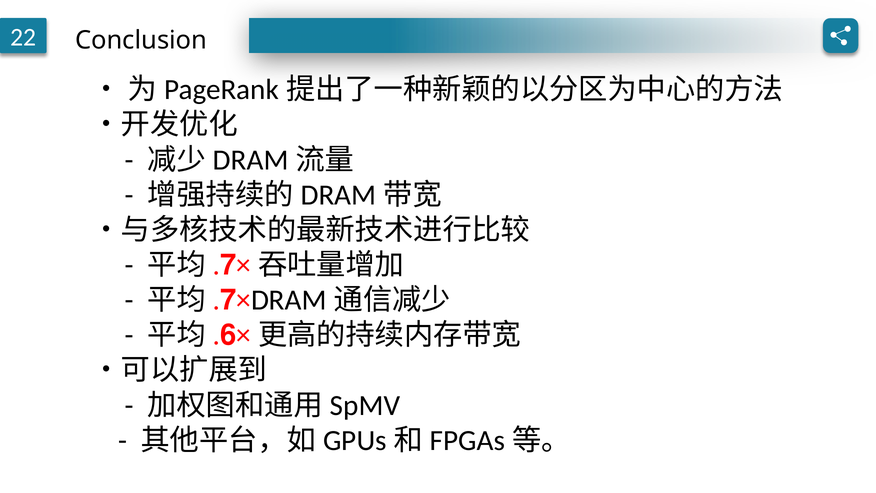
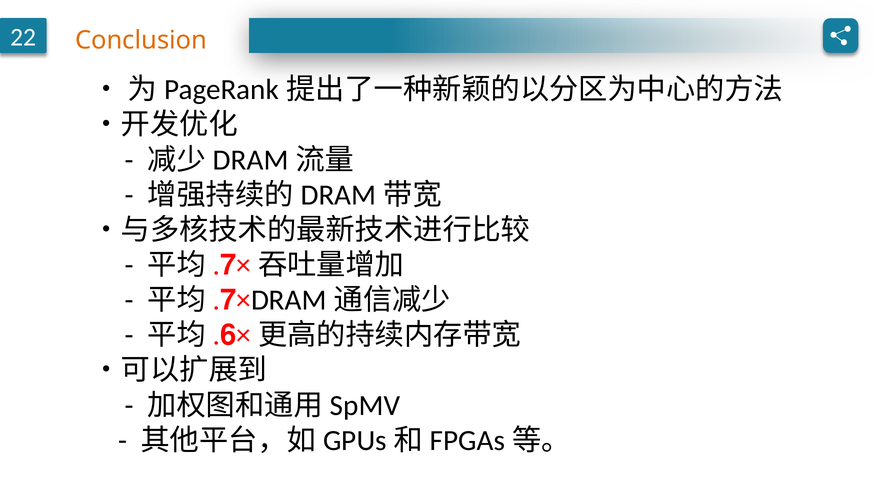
Conclusion colour: black -> orange
